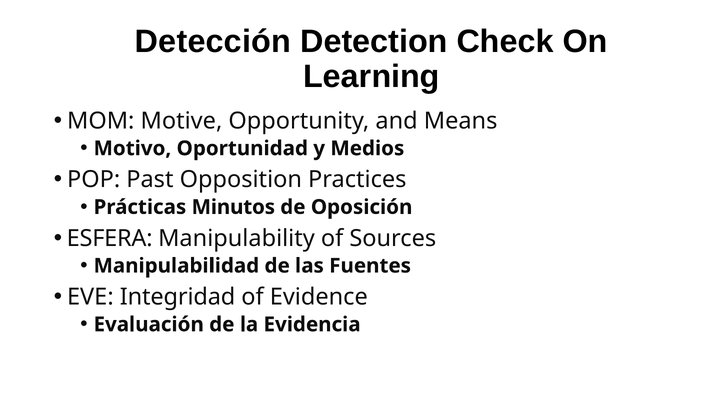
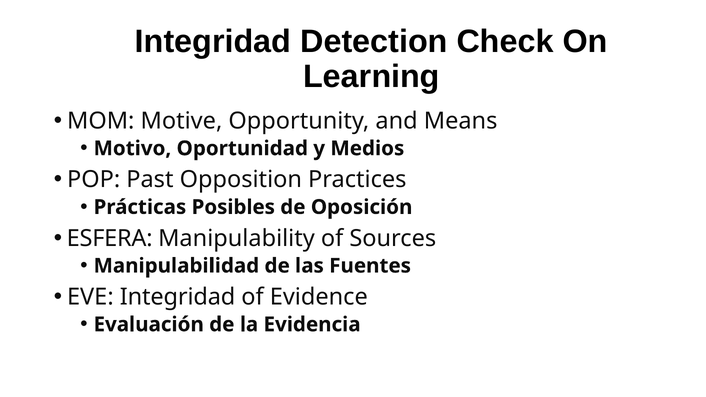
Detección at (213, 42): Detección -> Integridad
Minutos: Minutos -> Posibles
